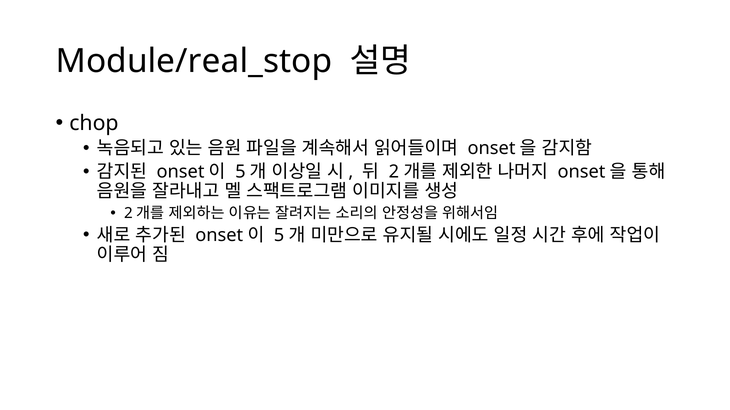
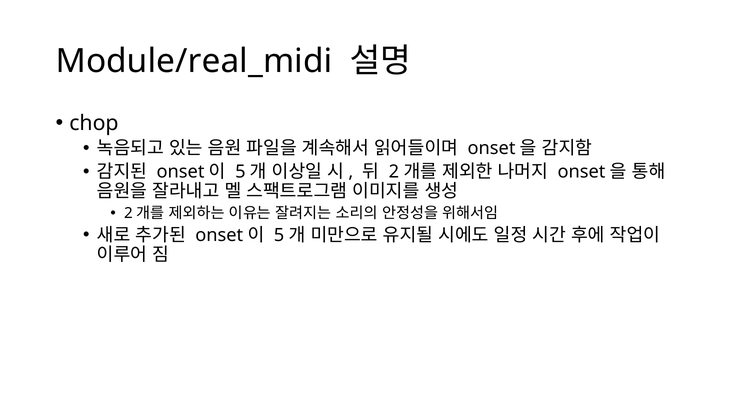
Module/real_stop: Module/real_stop -> Module/real_midi
